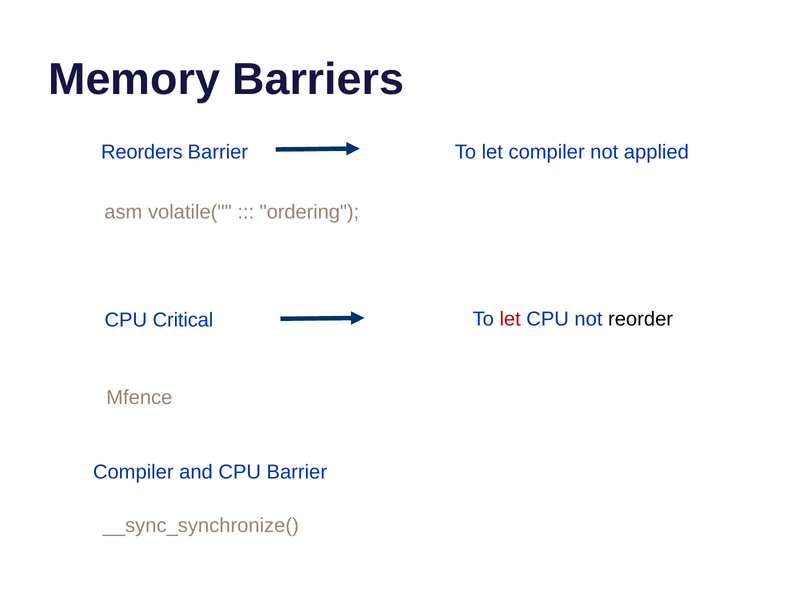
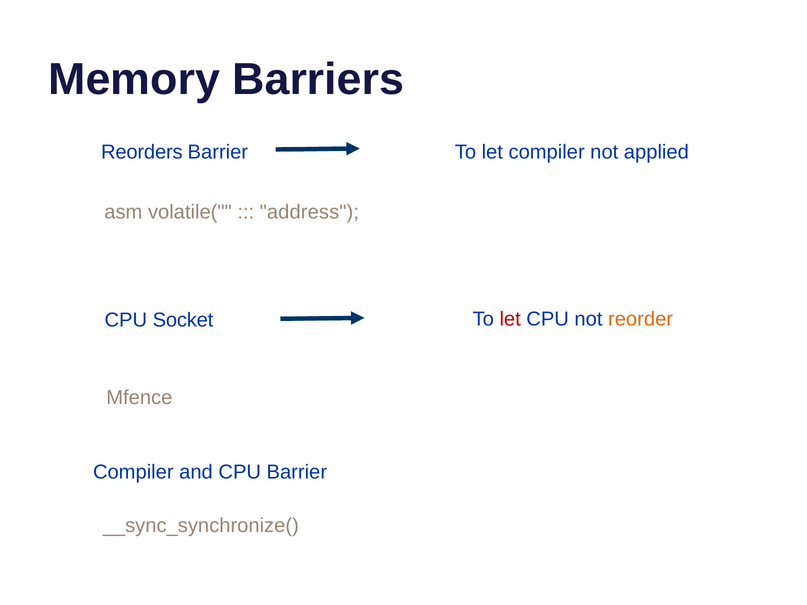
ordering: ordering -> address
Critical: Critical -> Socket
reorder colour: black -> orange
